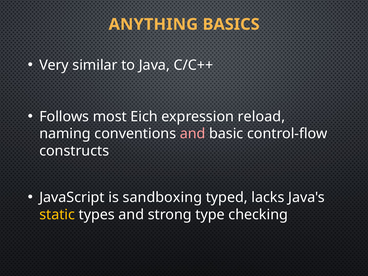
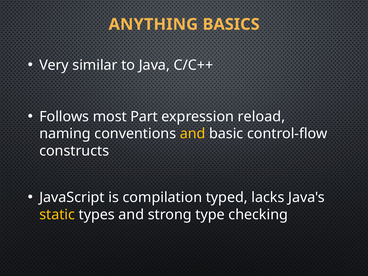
Eich: Eich -> Part
and at (193, 134) colour: pink -> yellow
sandboxing: sandboxing -> compilation
